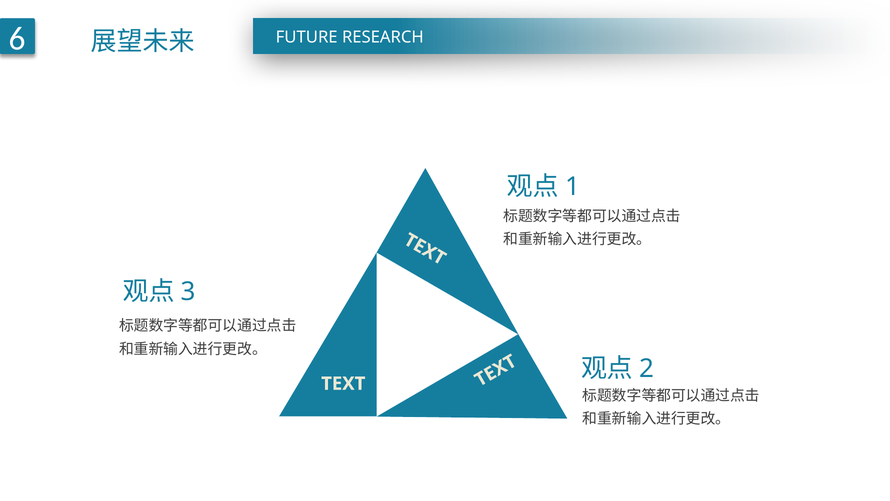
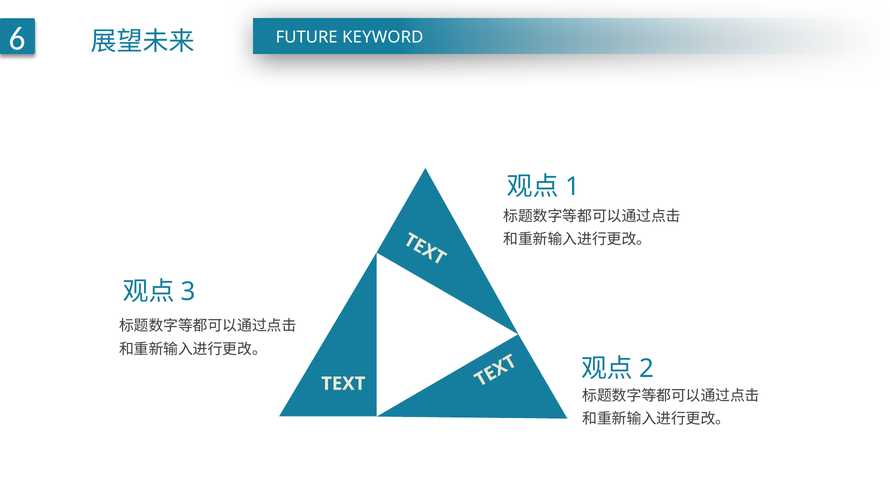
RESEARCH: RESEARCH -> KEYWORD
